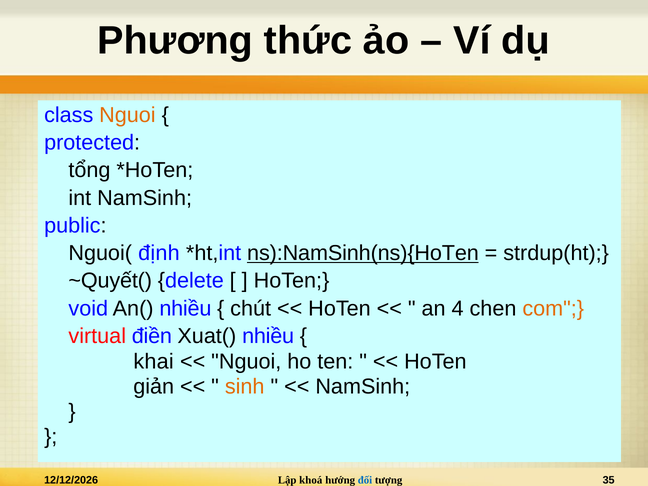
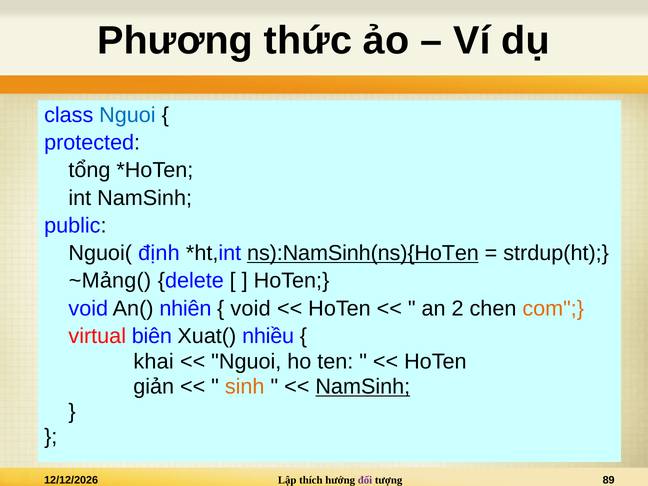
Nguoi at (127, 115) colour: orange -> blue
~Quyết(: ~Quyết( -> ~Mảng(
An( nhiều: nhiều -> nhiên
chút at (251, 308): chút -> void
4: 4 -> 2
điền: điền -> biên
NamSinh at (363, 387) underline: none -> present
khoá: khoá -> thích
đối colour: blue -> purple
35: 35 -> 89
